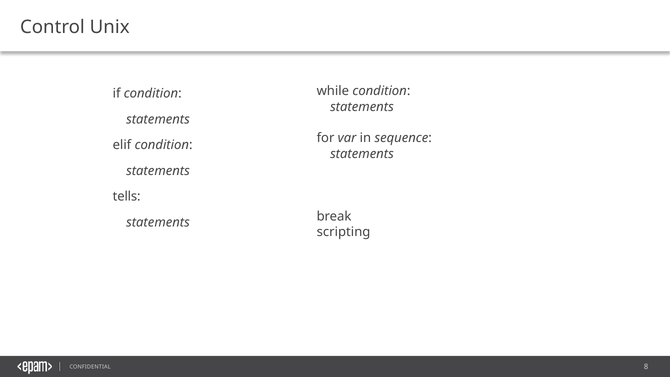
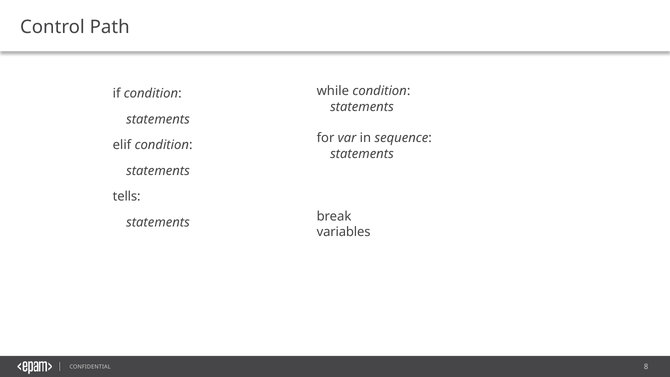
Unix: Unix -> Path
scripting: scripting -> variables
